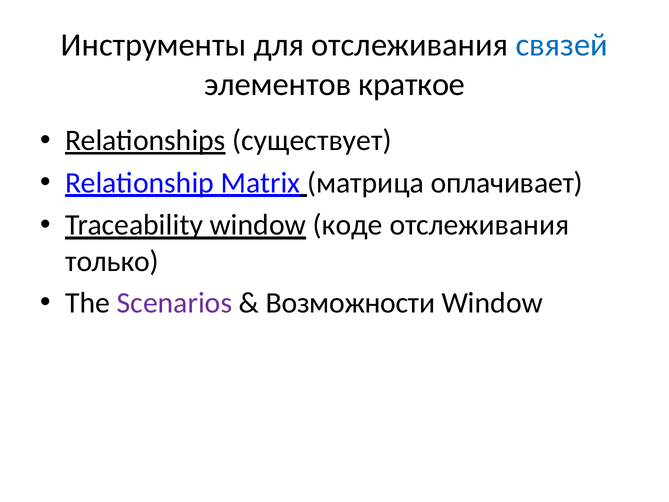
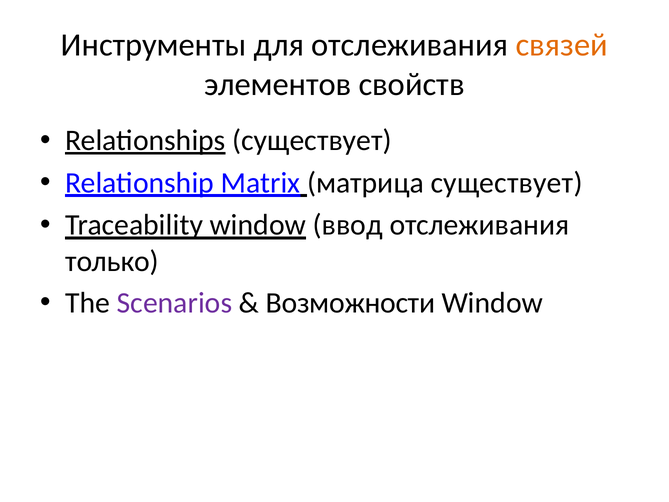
связей colour: blue -> orange
краткое: краткое -> свойств
матрица оплачивает: оплачивает -> существует
коде: коде -> ввод
